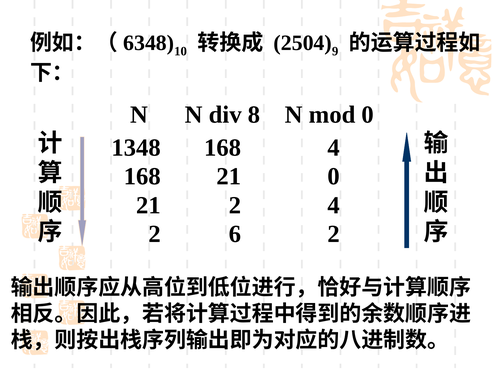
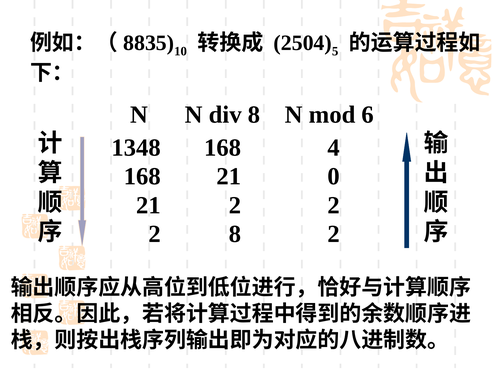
6348: 6348 -> 8835
9: 9 -> 5
mod 0: 0 -> 6
21 2 4: 4 -> 2
2 6: 6 -> 8
